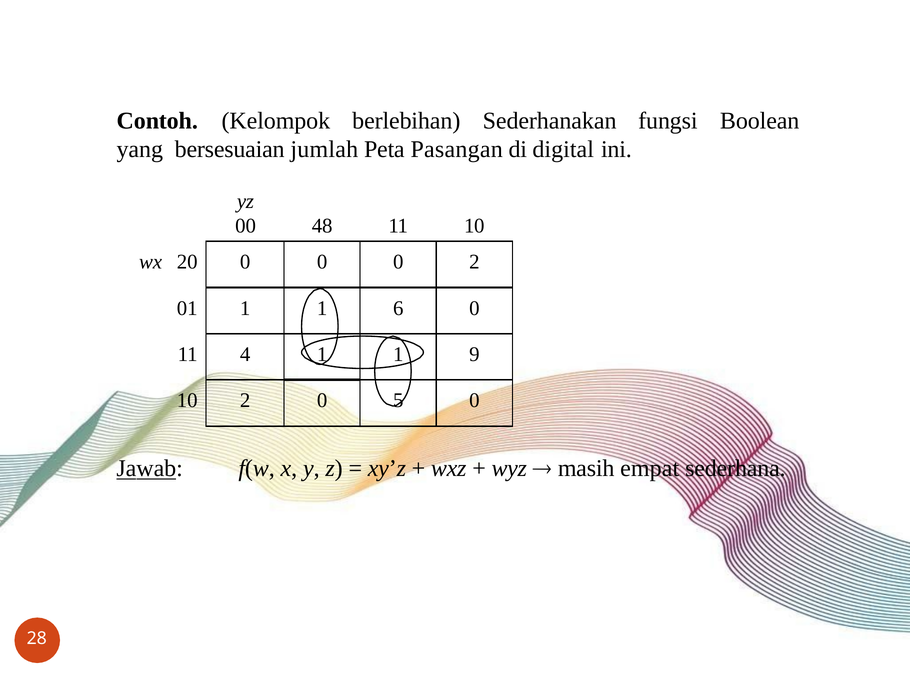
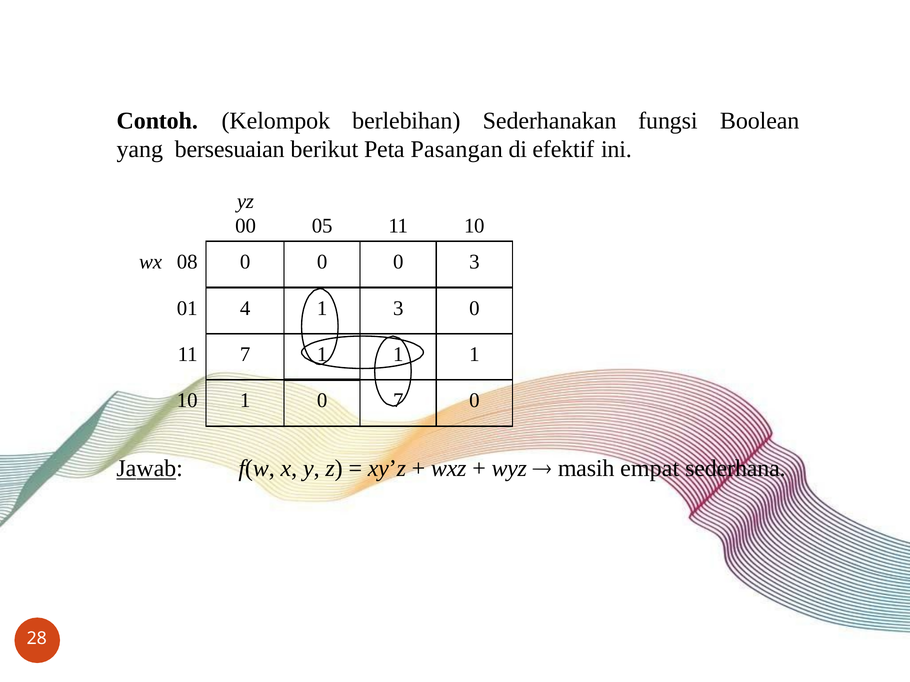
jumlah: jumlah -> berikut
digital: digital -> efektif
48: 48 -> 05
20: 20 -> 08
0 2: 2 -> 3
01 1: 1 -> 4
1 6: 6 -> 3
11 4: 4 -> 7
1 1 9: 9 -> 1
10 2: 2 -> 1
0 5: 5 -> 7
